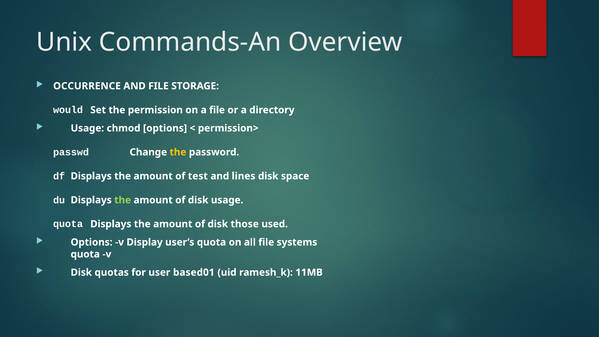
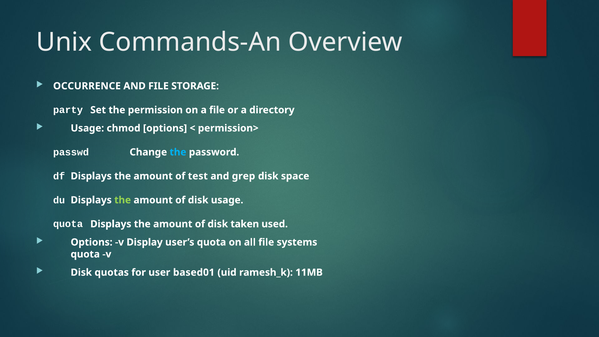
would: would -> party
the at (178, 152) colour: yellow -> light blue
lines: lines -> grep
those: those -> taken
